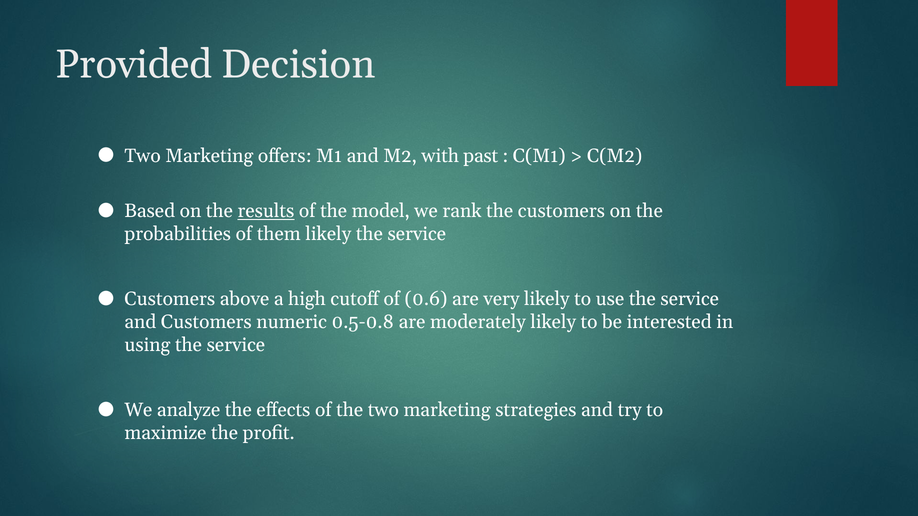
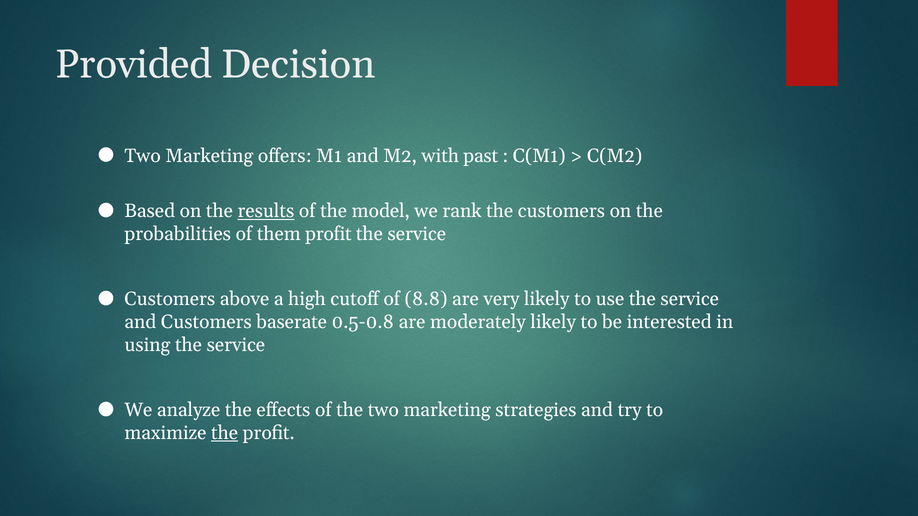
them likely: likely -> profit
0.6: 0.6 -> 8.8
numeric: numeric -> baserate
the at (225, 433) underline: none -> present
